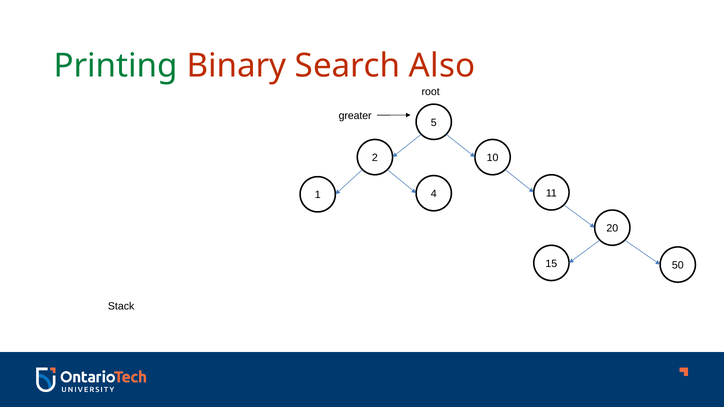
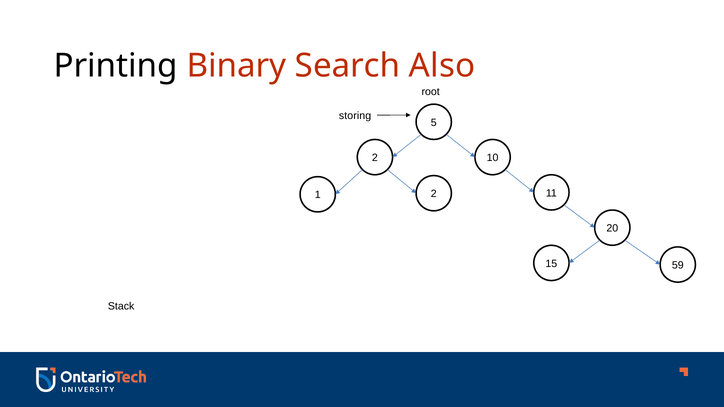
Printing colour: green -> black
greater: greater -> storing
1 4: 4 -> 2
50: 50 -> 59
